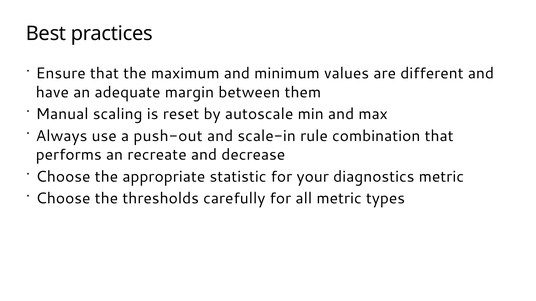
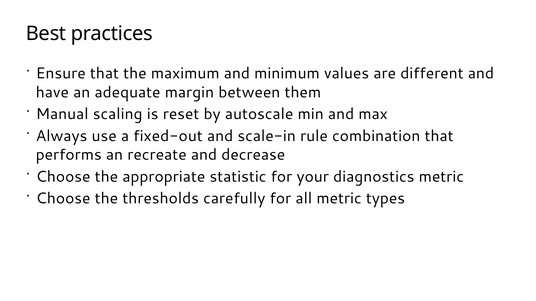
push-out: push-out -> fixed-out
